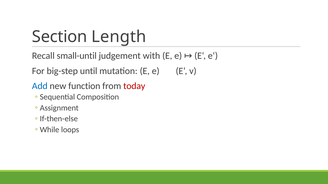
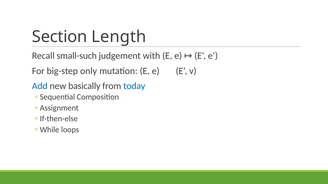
small-until: small-until -> small-such
until: until -> only
function: function -> basically
today colour: red -> blue
